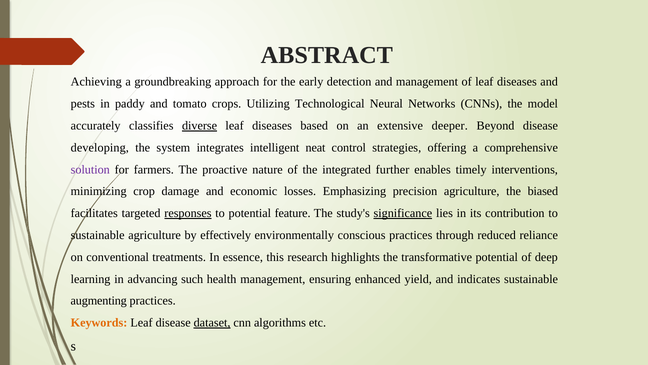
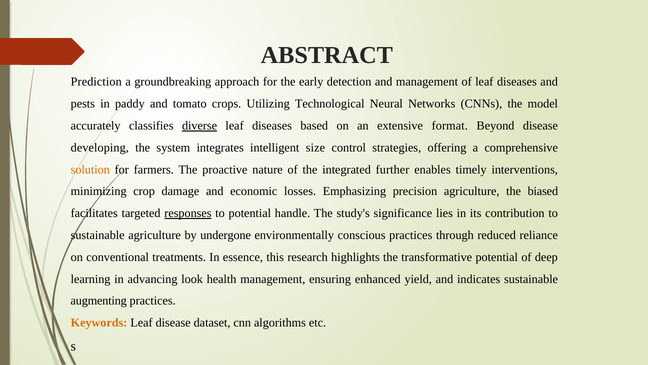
Achieving: Achieving -> Prediction
deeper: deeper -> format
neat: neat -> size
solution colour: purple -> orange
feature: feature -> handle
significance underline: present -> none
effectively: effectively -> undergone
such: such -> look
dataset underline: present -> none
